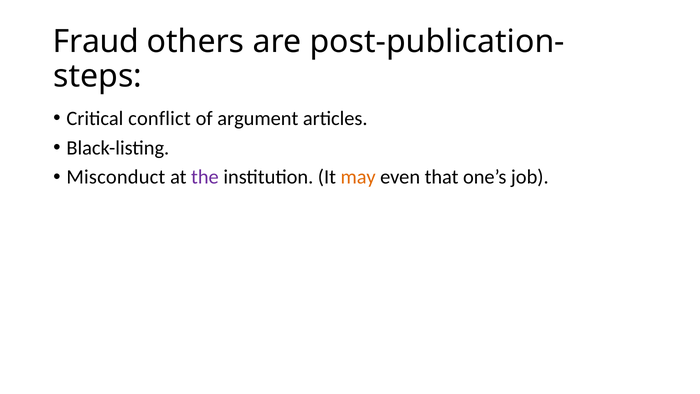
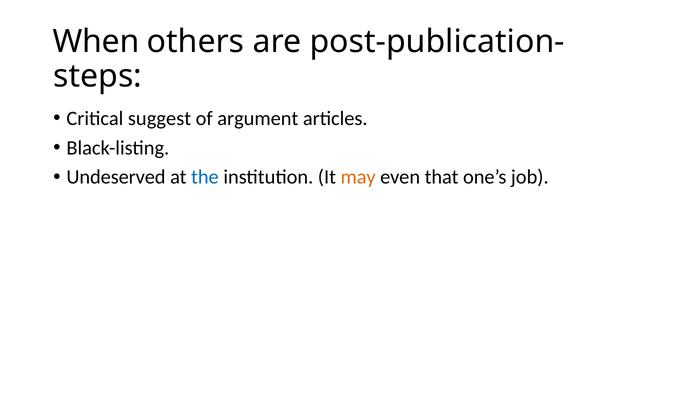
Fraud: Fraud -> When
conflict: conflict -> suggest
Misconduct: Misconduct -> Undeserved
the colour: purple -> blue
